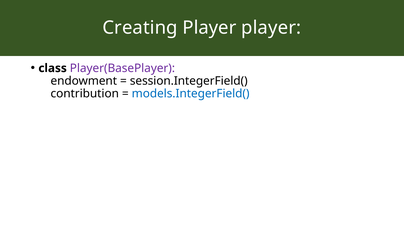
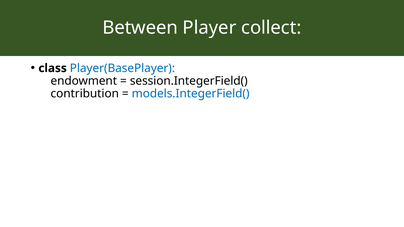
Creating: Creating -> Between
Player player: player -> collect
Player(BasePlayer colour: purple -> blue
